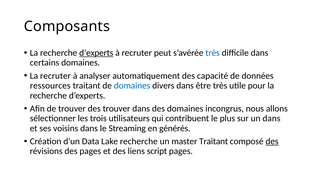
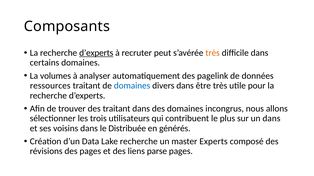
très at (213, 53) colour: blue -> orange
La recruter: recruter -> volumes
capacité: capacité -> pagelink
des trouver: trouver -> traitant
Streaming: Streaming -> Distribuée
master Traitant: Traitant -> Experts
des at (272, 142) underline: present -> none
script: script -> parse
